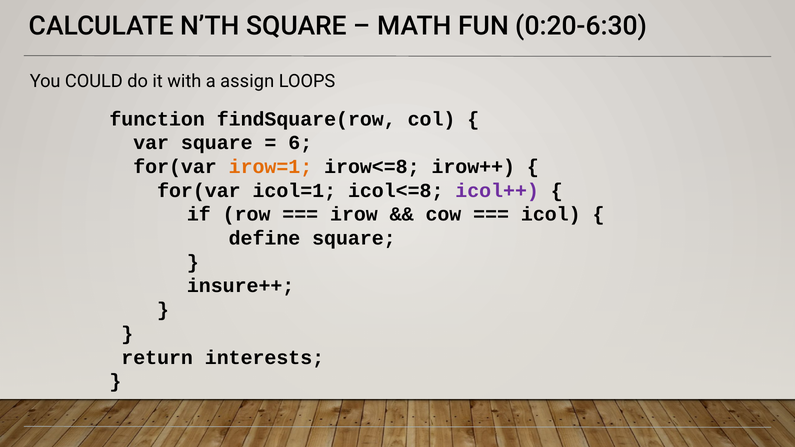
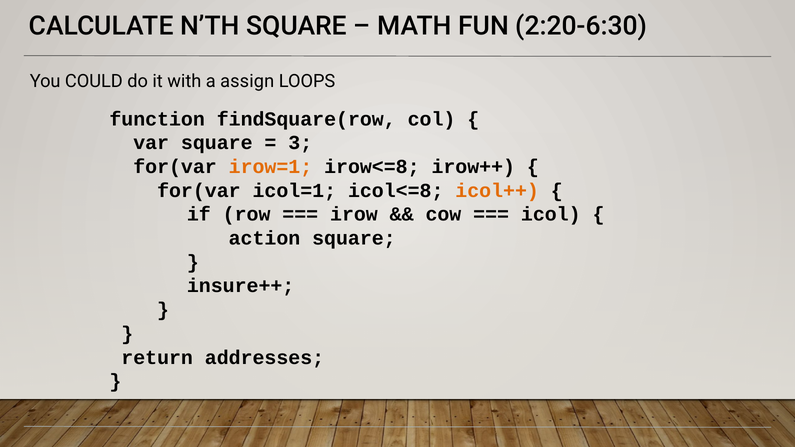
0:20-6:30: 0:20-6:30 -> 2:20-6:30
6: 6 -> 3
icol++ colour: purple -> orange
define: define -> action
interests: interests -> addresses
